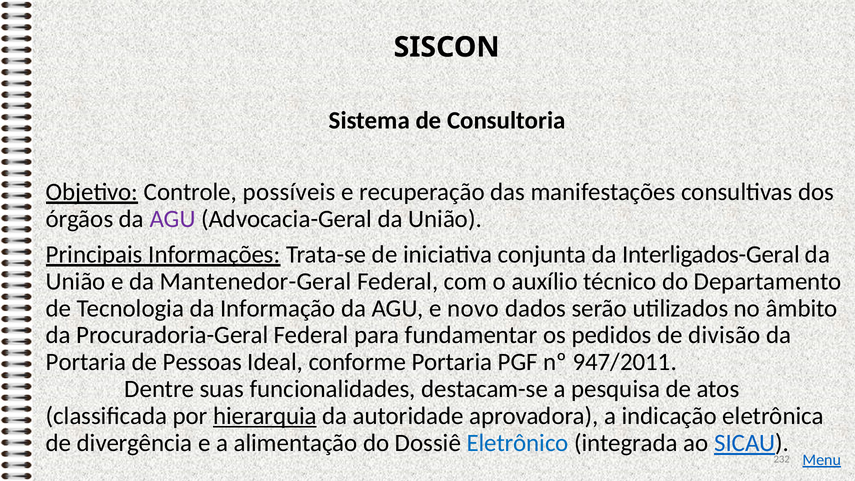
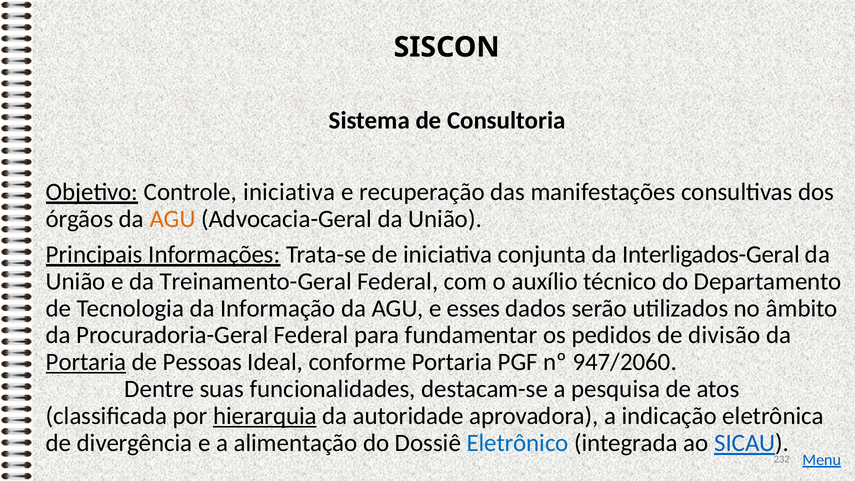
Controle possíveis: possíveis -> iniciativa
AGU at (173, 219) colour: purple -> orange
Mantenedor-Geral: Mantenedor-Geral -> Treinamento-Geral
novo: novo -> esses
Portaria at (86, 362) underline: none -> present
947/2011: 947/2011 -> 947/2060
